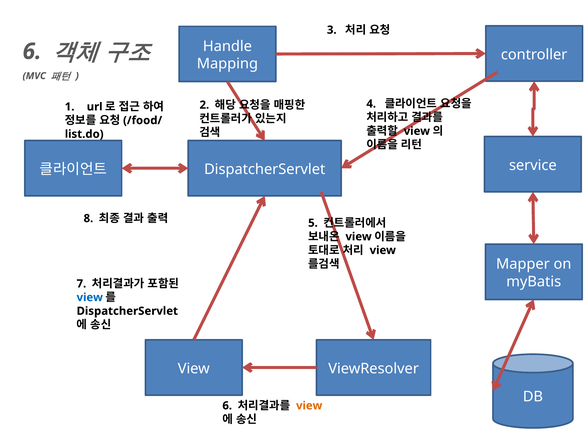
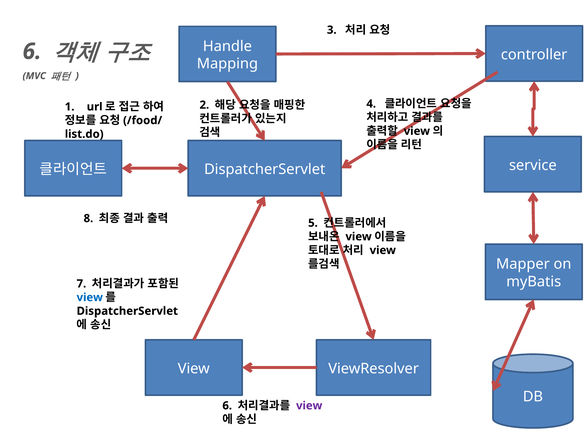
view at (309, 405) colour: orange -> purple
